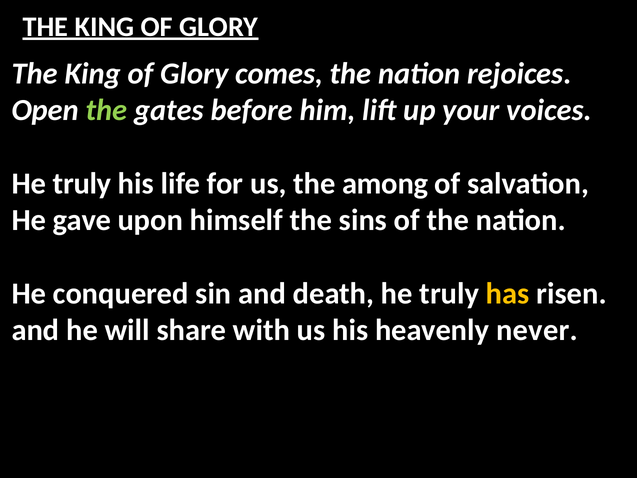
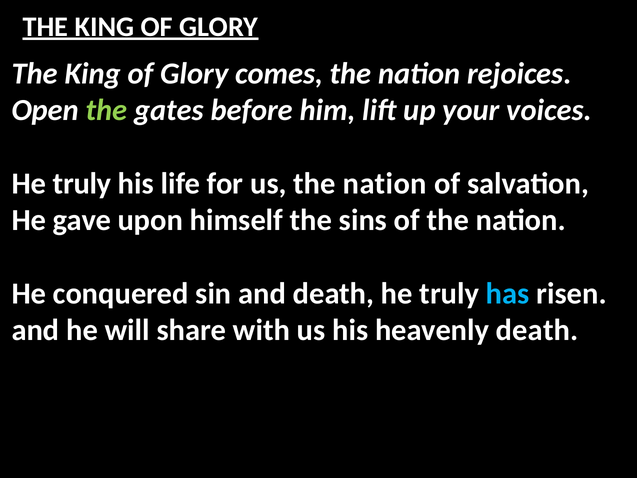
us the among: among -> nation
has colour: yellow -> light blue
heavenly never: never -> death
